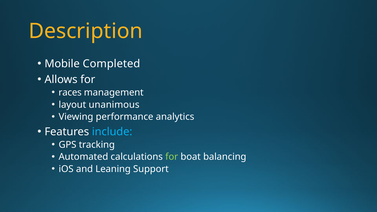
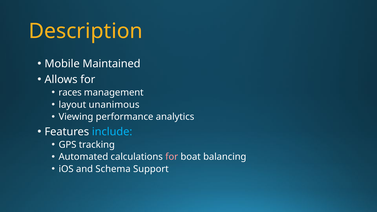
Completed: Completed -> Maintained
for at (172, 157) colour: light green -> pink
Leaning: Leaning -> Schema
